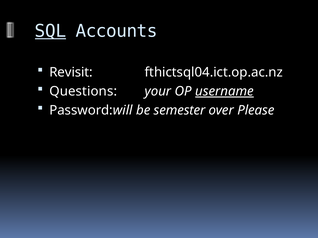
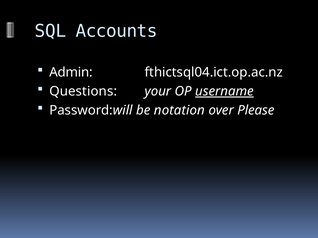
SQL underline: present -> none
Revisit: Revisit -> Admin
semester: semester -> notation
